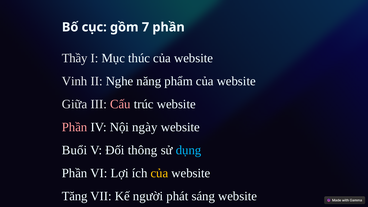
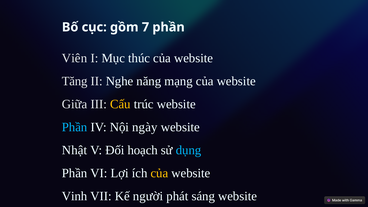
Thầy: Thầy -> Viên
Vinh: Vinh -> Tăng
phẩm: phẩm -> mạng
Cấu colour: pink -> yellow
Phần at (75, 127) colour: pink -> light blue
Buổi: Buổi -> Nhật
thông: thông -> hoạch
Tăng: Tăng -> Vinh
